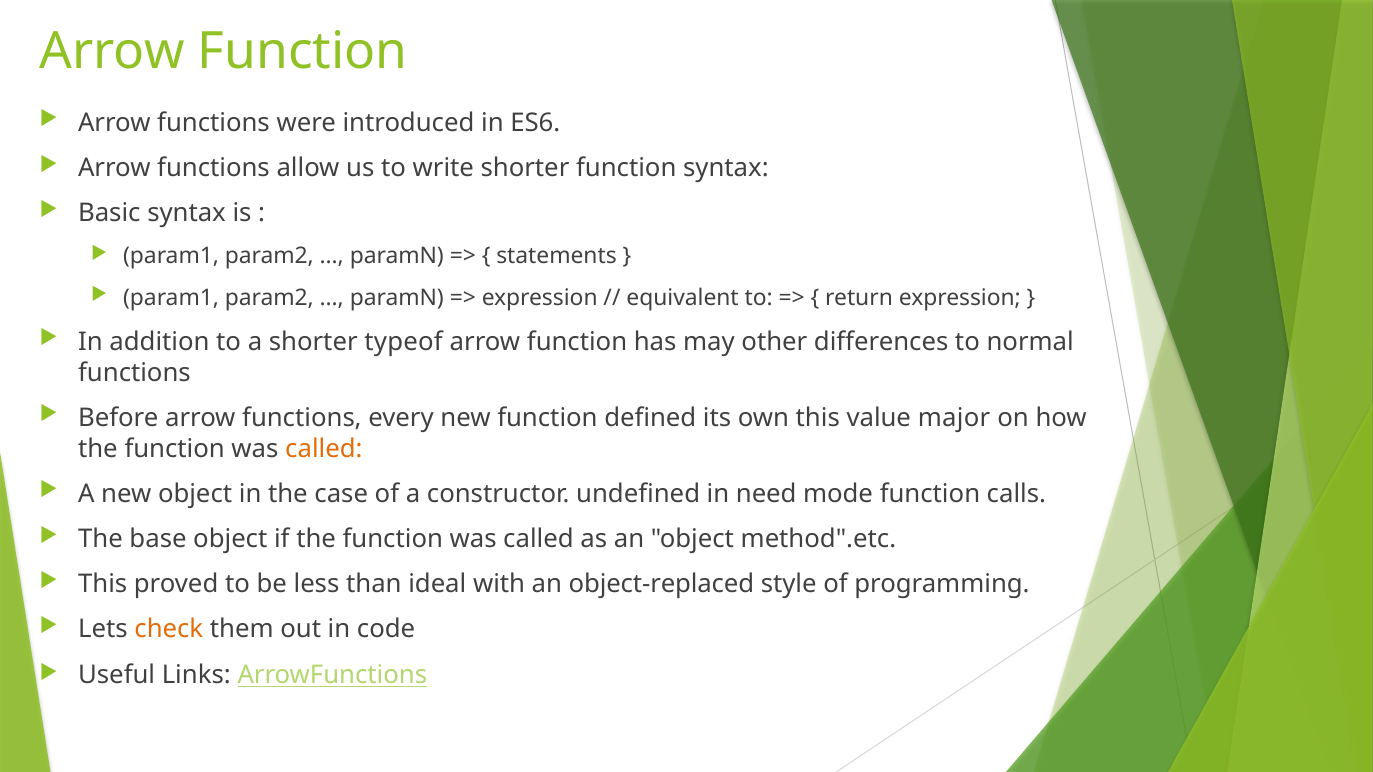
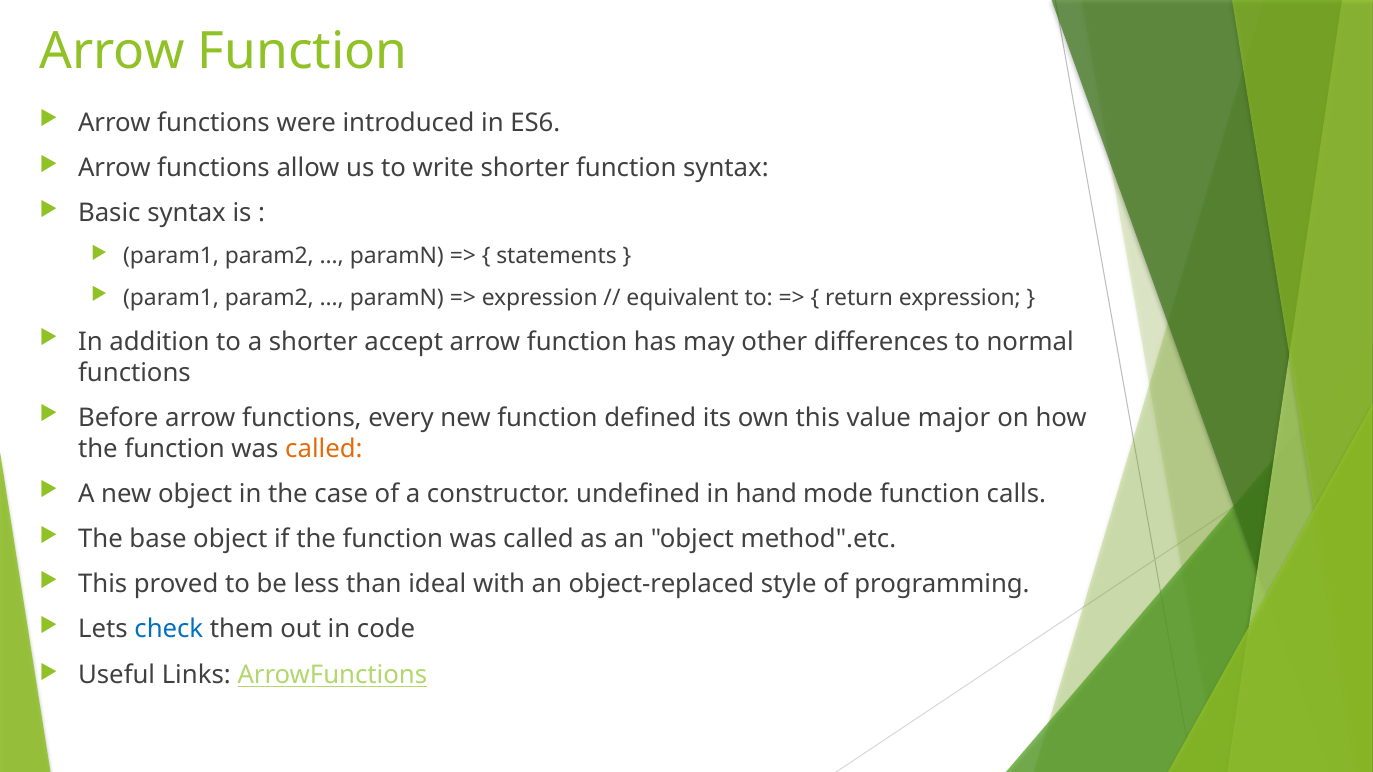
typeof: typeof -> accept
need: need -> hand
check colour: orange -> blue
